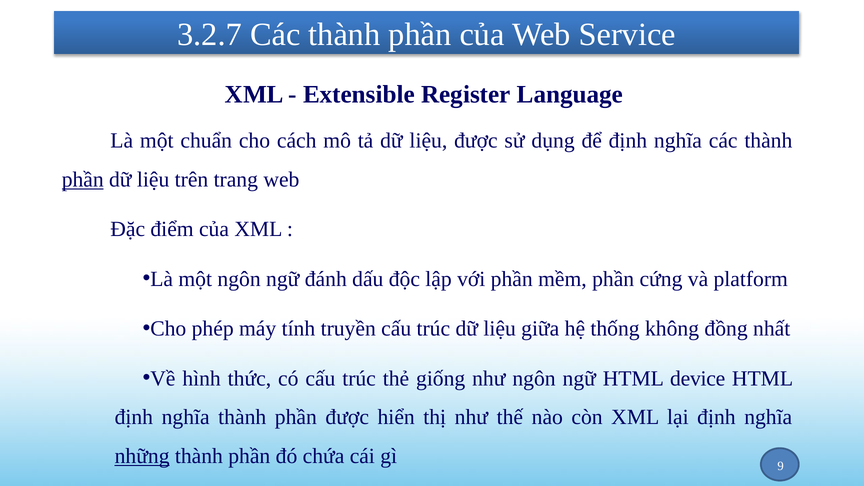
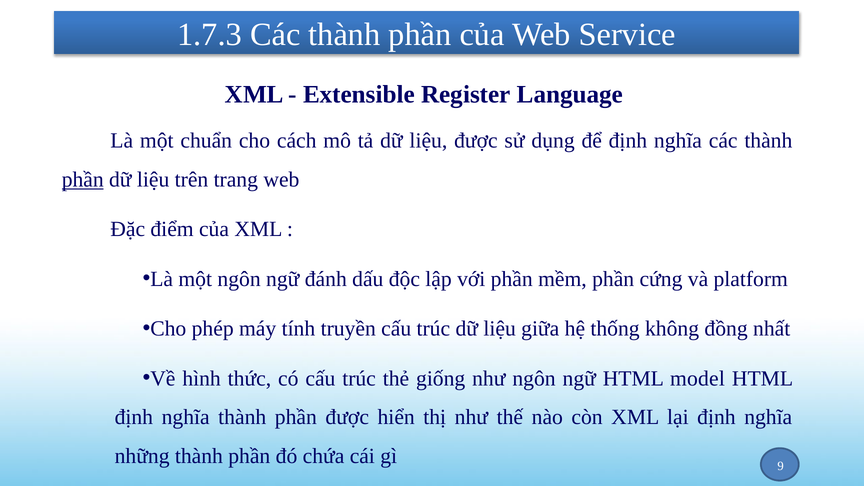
3.2.7: 3.2.7 -> 1.7.3
device: device -> model
những underline: present -> none
